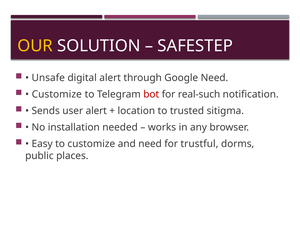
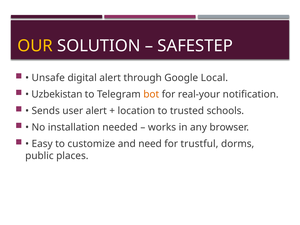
Google Need: Need -> Local
Customize at (57, 94): Customize -> Uzbekistan
bot colour: red -> orange
real-such: real-such -> real-your
sitigma: sitigma -> schools
